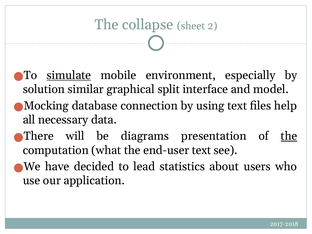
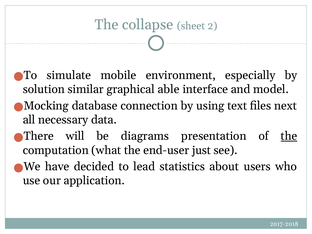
simulate underline: present -> none
split: split -> able
help: help -> next
end-user text: text -> just
